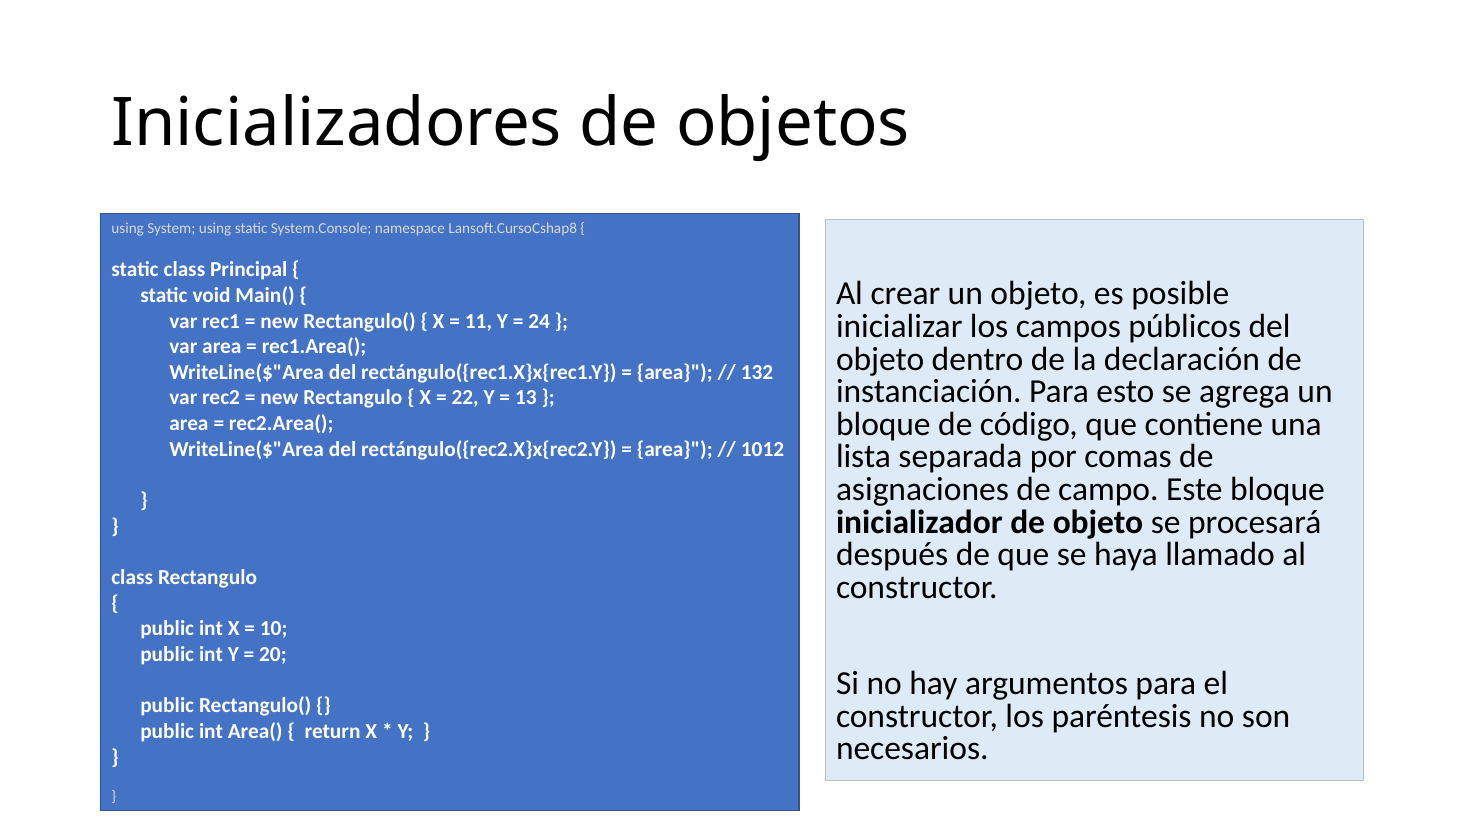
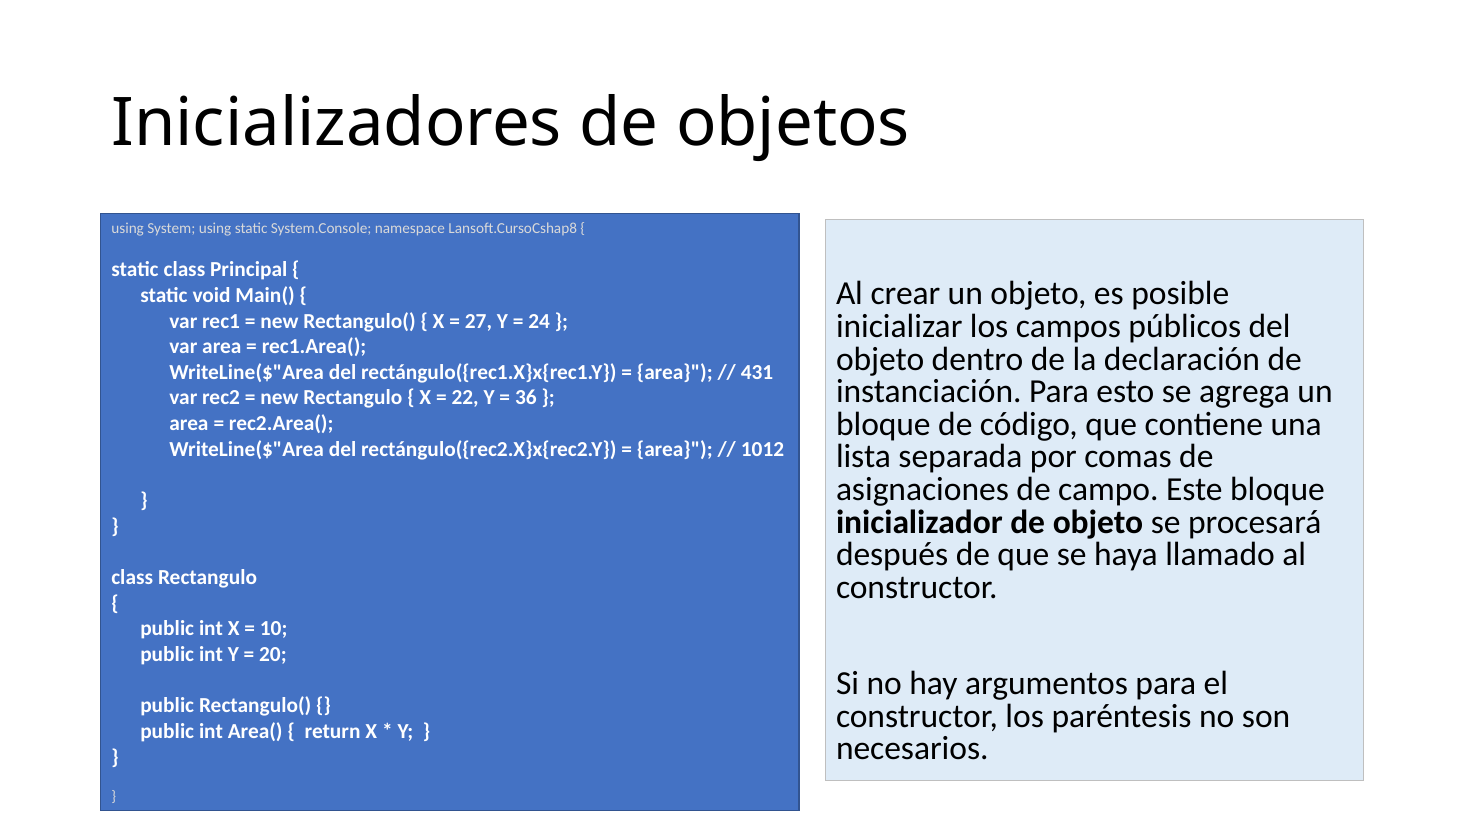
11: 11 -> 27
132: 132 -> 431
13: 13 -> 36
